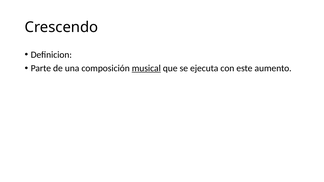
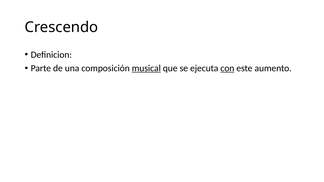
con underline: none -> present
